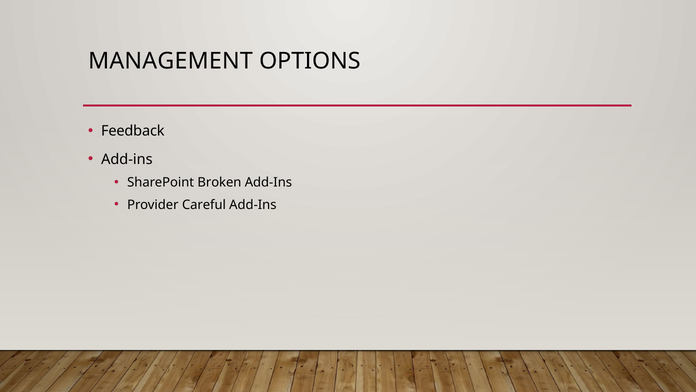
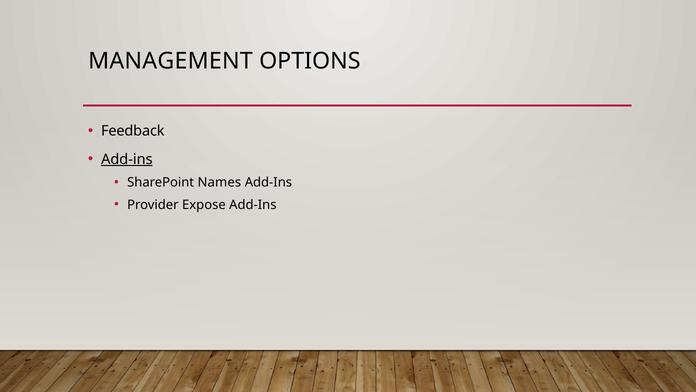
Add-ins at (127, 159) underline: none -> present
Broken: Broken -> Names
Careful: Careful -> Expose
